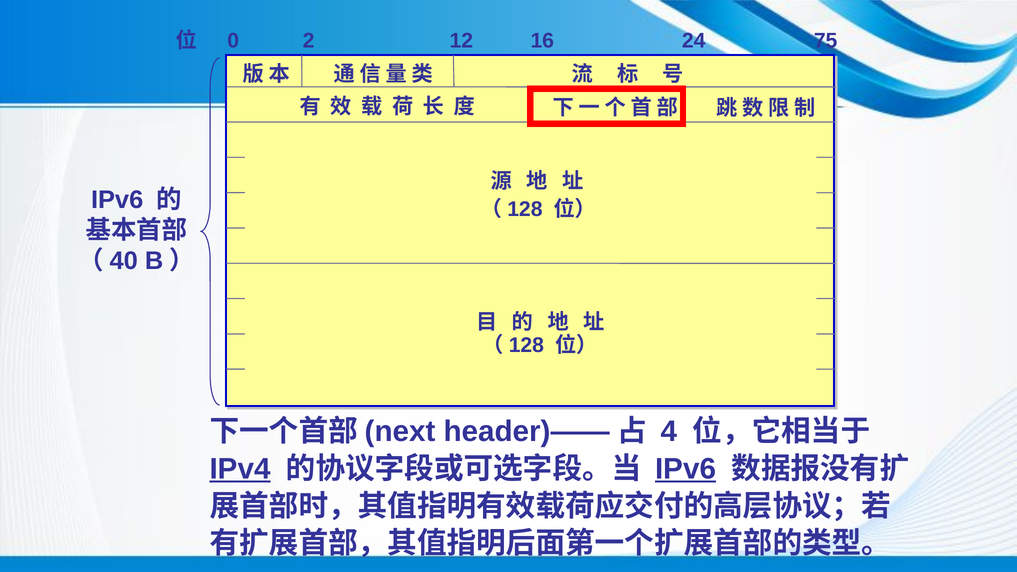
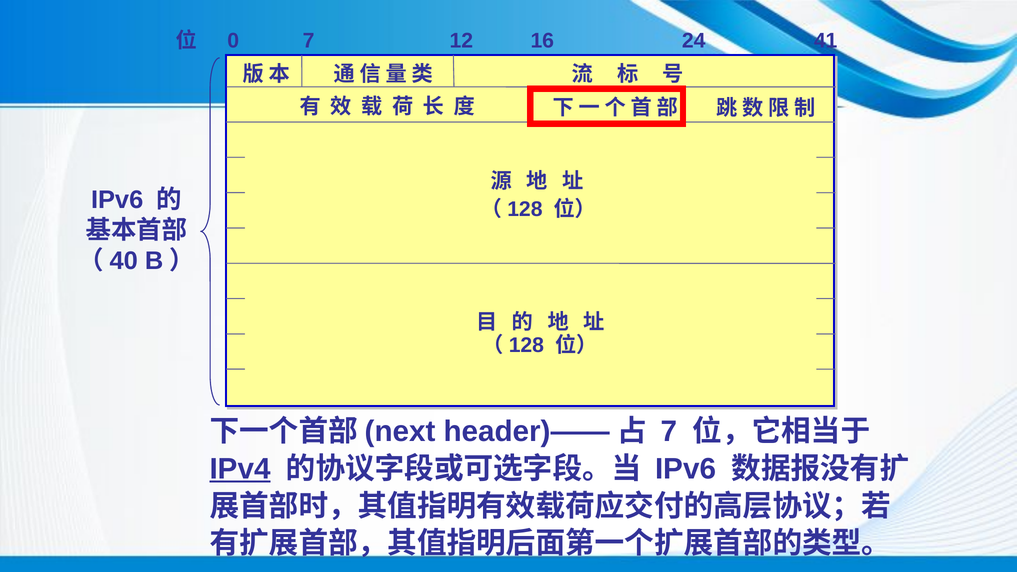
0 2: 2 -> 7
75: 75 -> 41
4 at (669, 432): 4 -> 7
IPv6 at (686, 469) underline: present -> none
